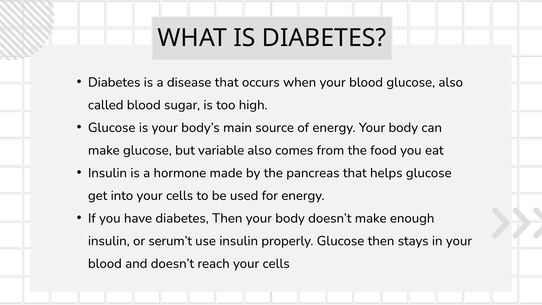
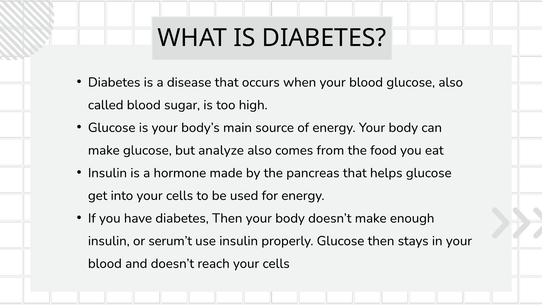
variable: variable -> analyze
